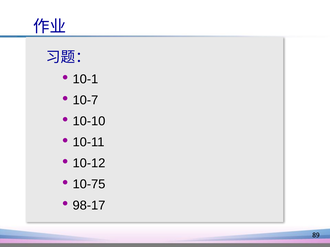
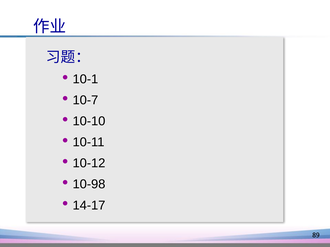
10-75: 10-75 -> 10-98
98-17: 98-17 -> 14-17
